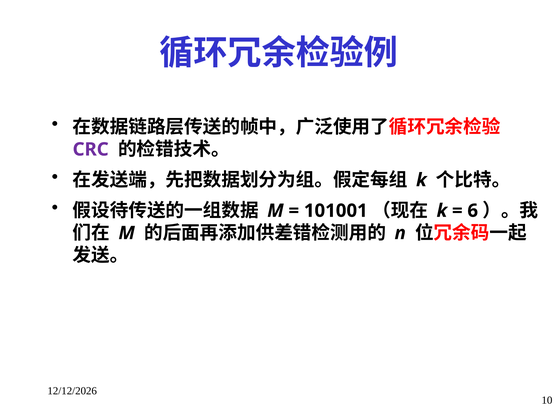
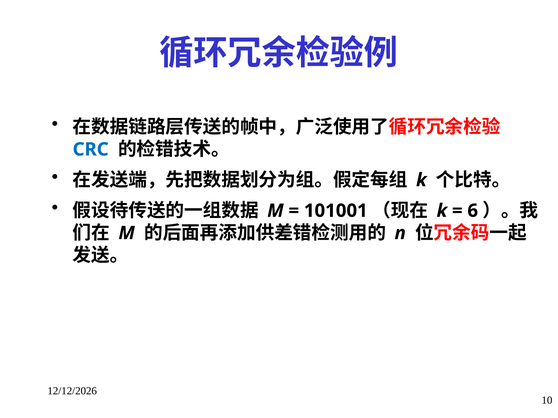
CRC colour: purple -> blue
